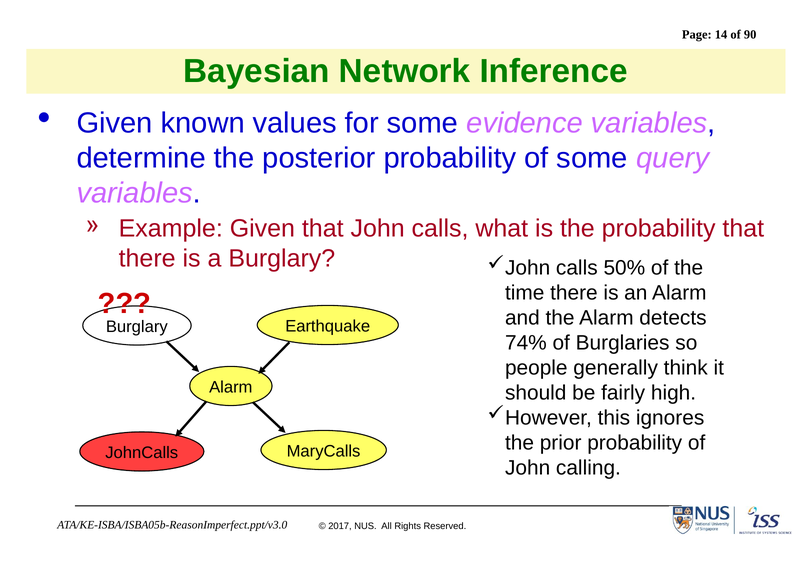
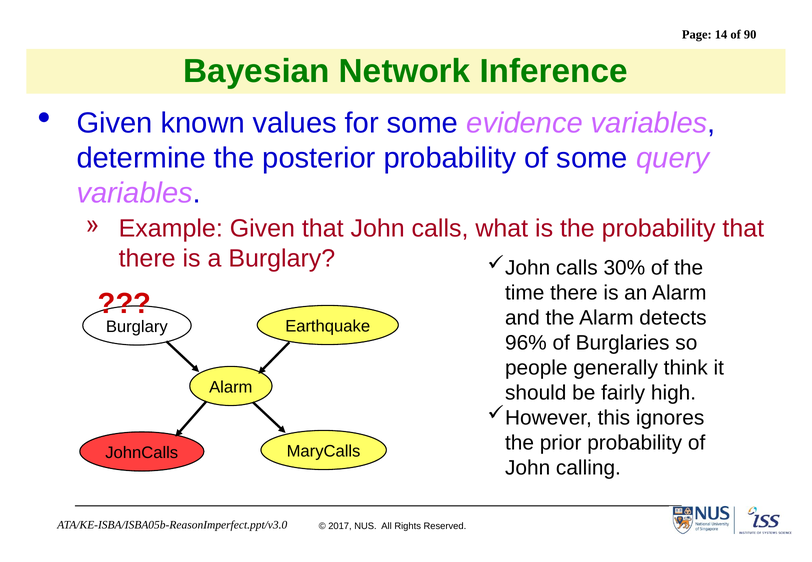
50%: 50% -> 30%
74%: 74% -> 96%
